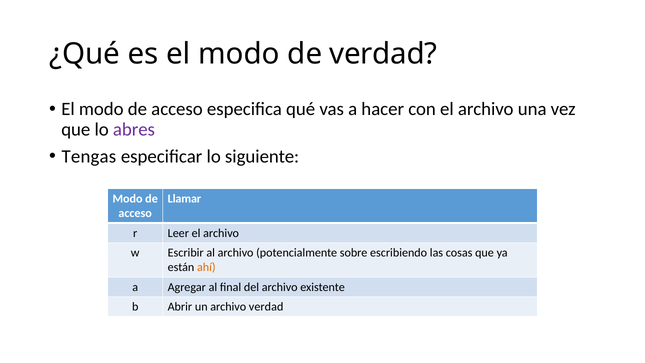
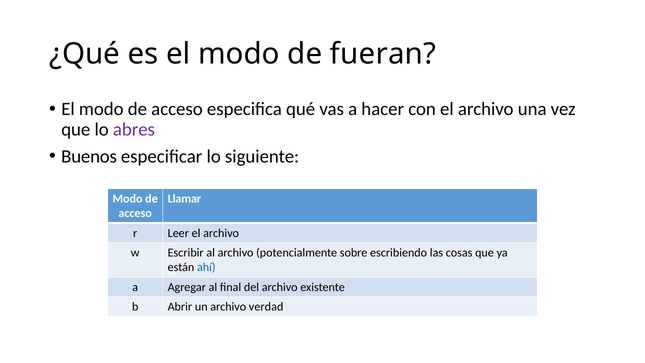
de verdad: verdad -> fueran
Tengas: Tengas -> Buenos
ahí colour: orange -> blue
